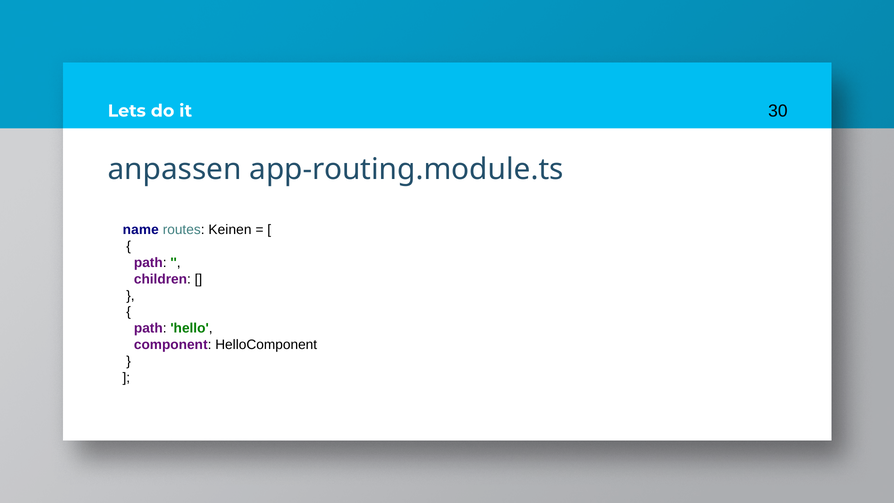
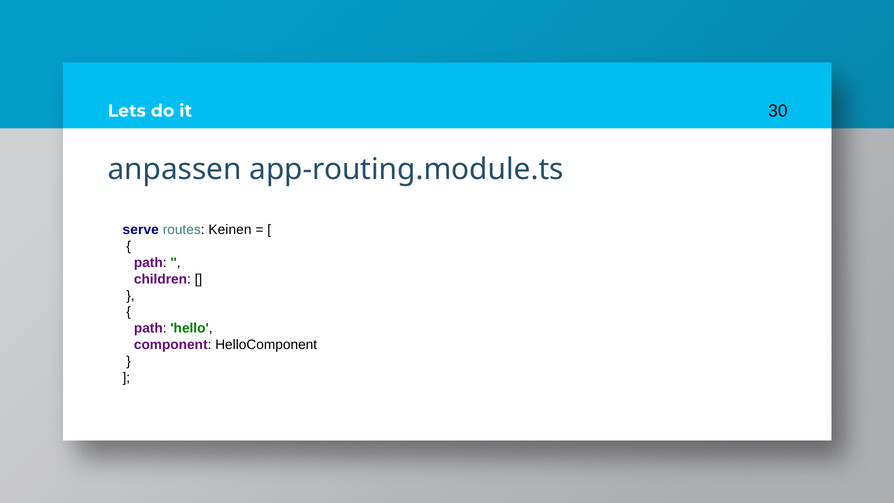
name: name -> serve
